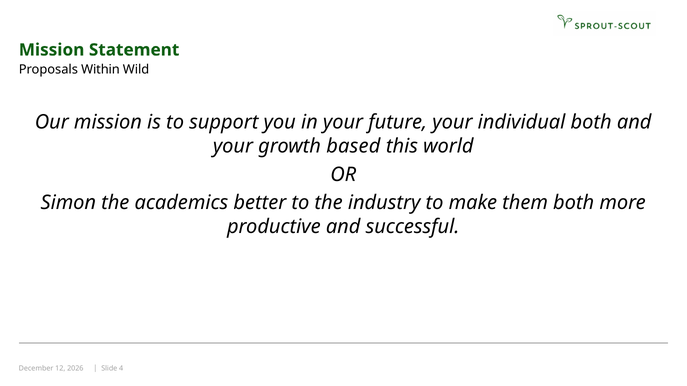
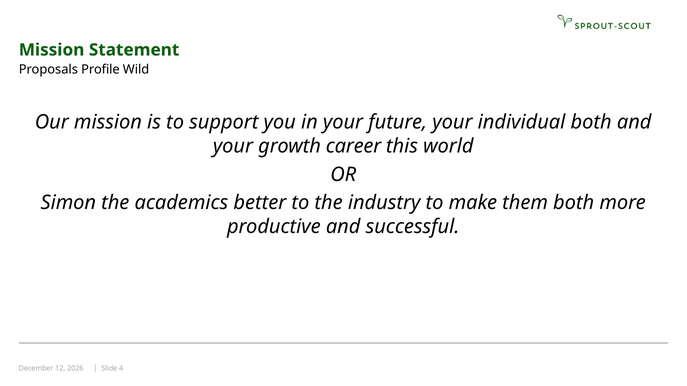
Within: Within -> Profile
based: based -> career
